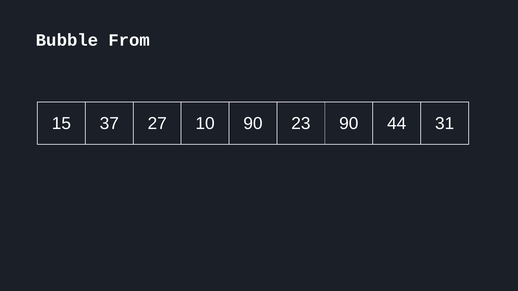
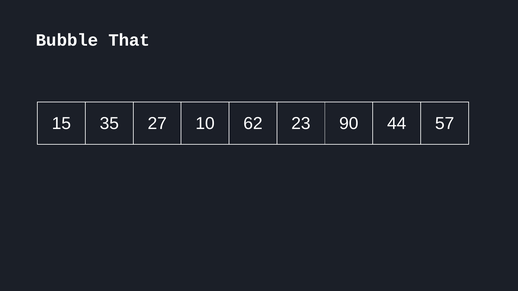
From: From -> That
37: 37 -> 35
10 90: 90 -> 62
31: 31 -> 57
